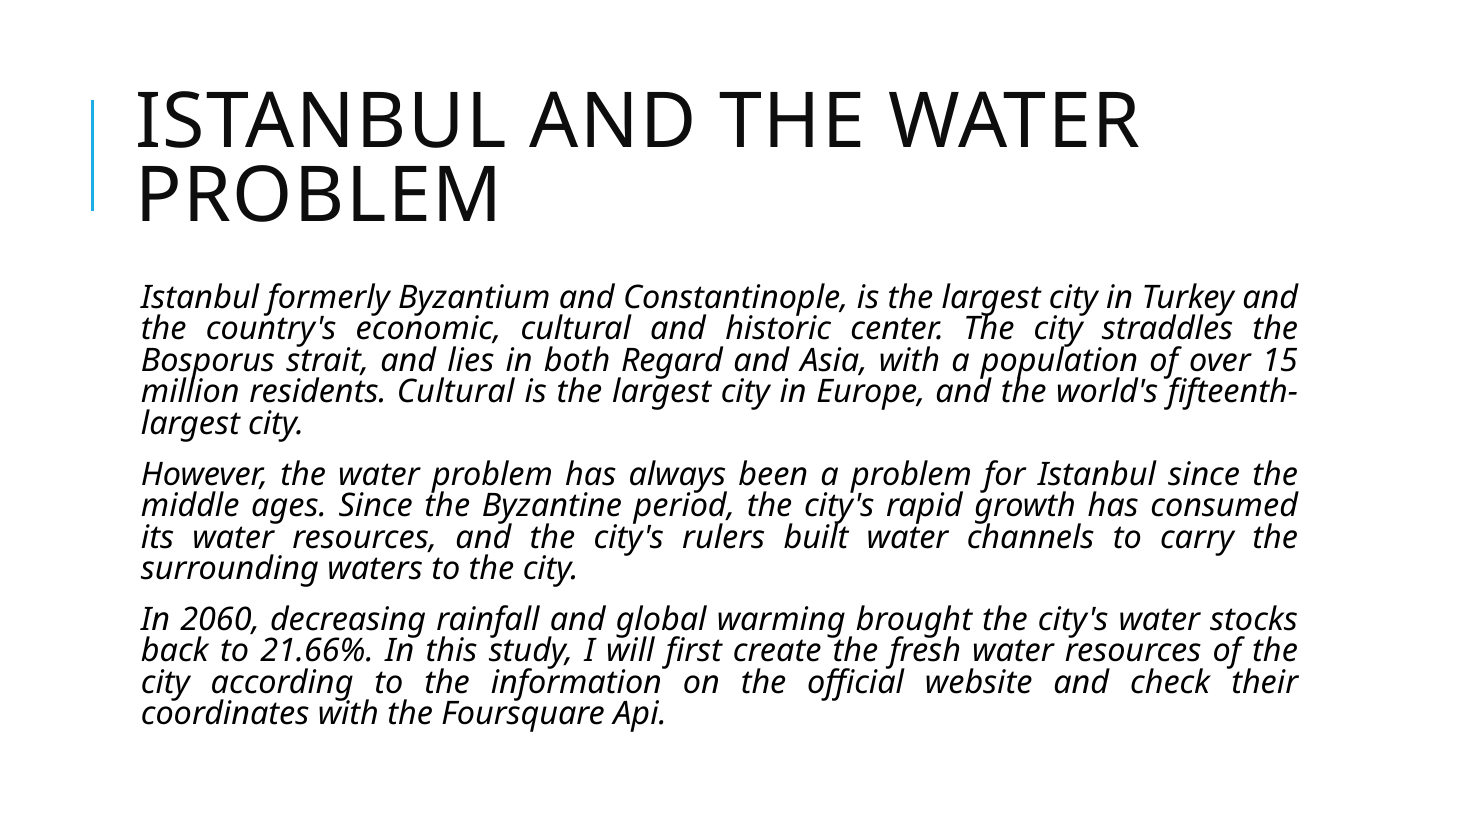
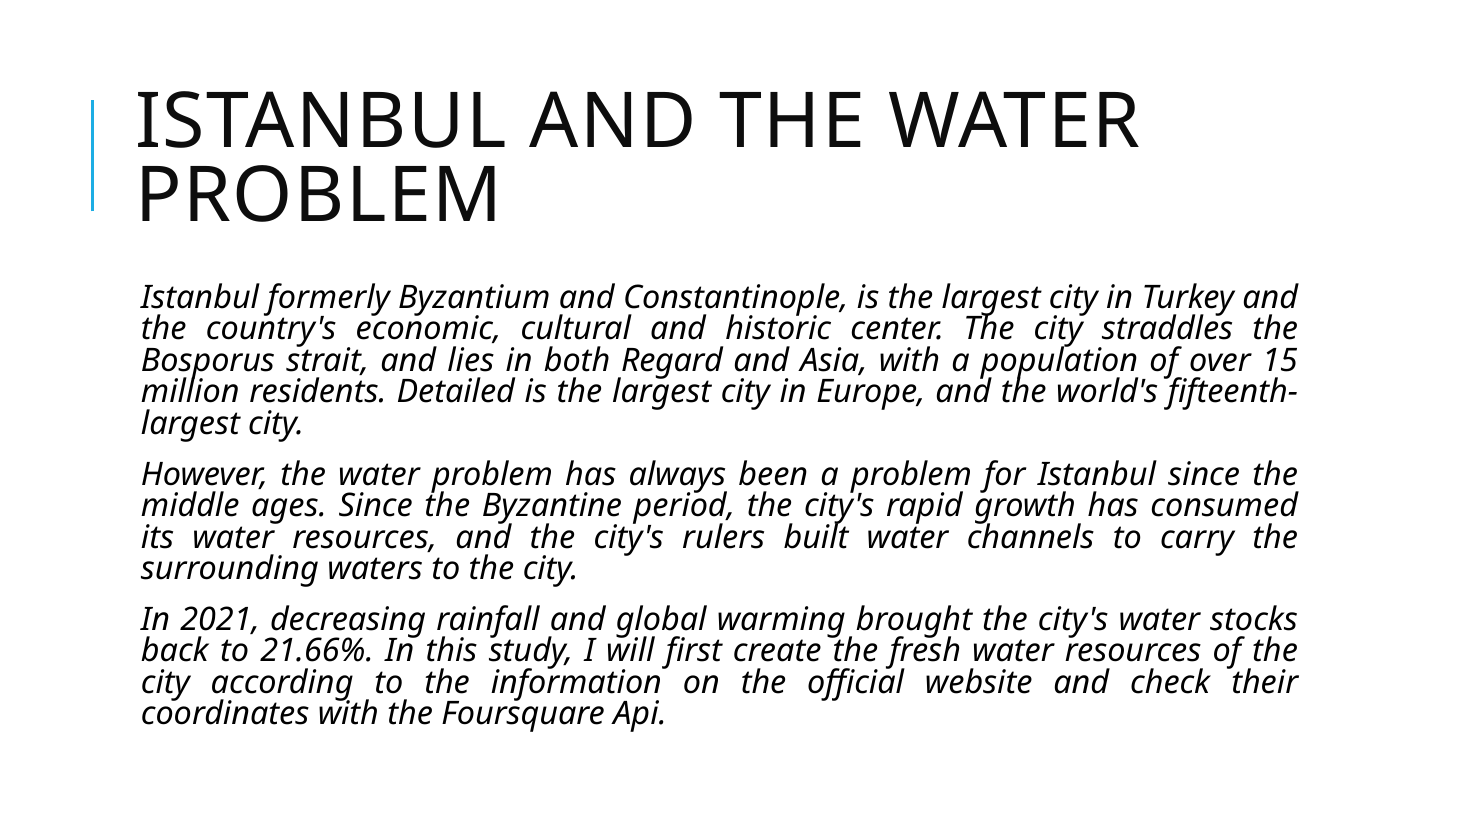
residents Cultural: Cultural -> Detailed
2060: 2060 -> 2021
